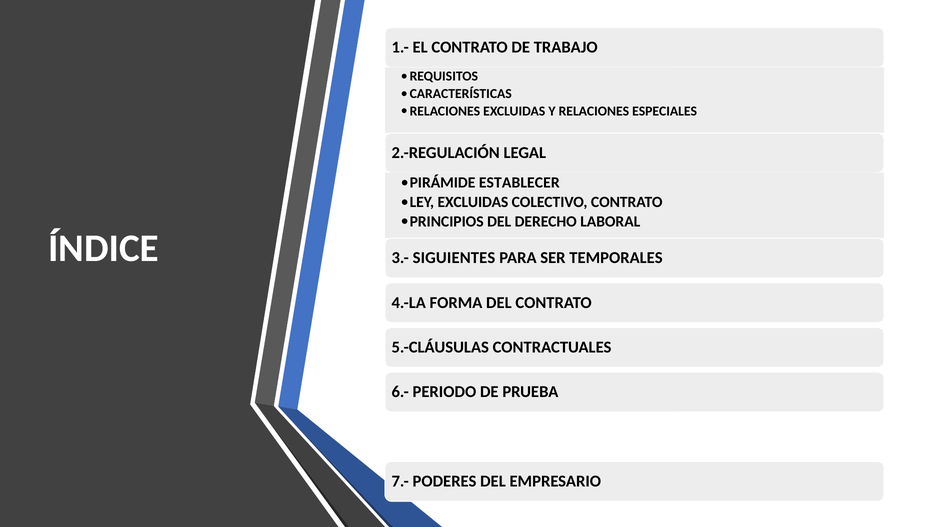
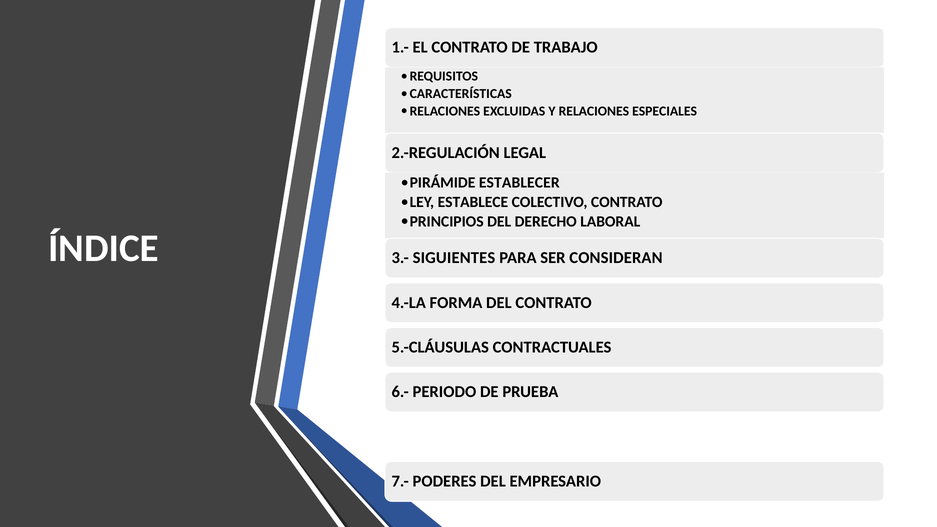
LEY EXCLUIDAS: EXCLUIDAS -> ESTABLECE
TEMPORALES: TEMPORALES -> CONSIDERAN
